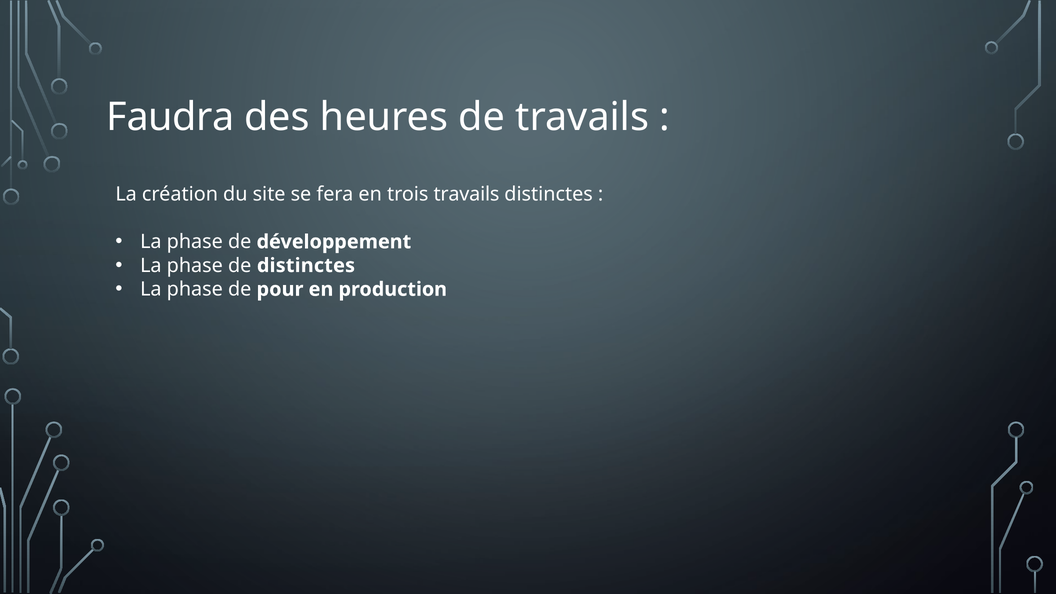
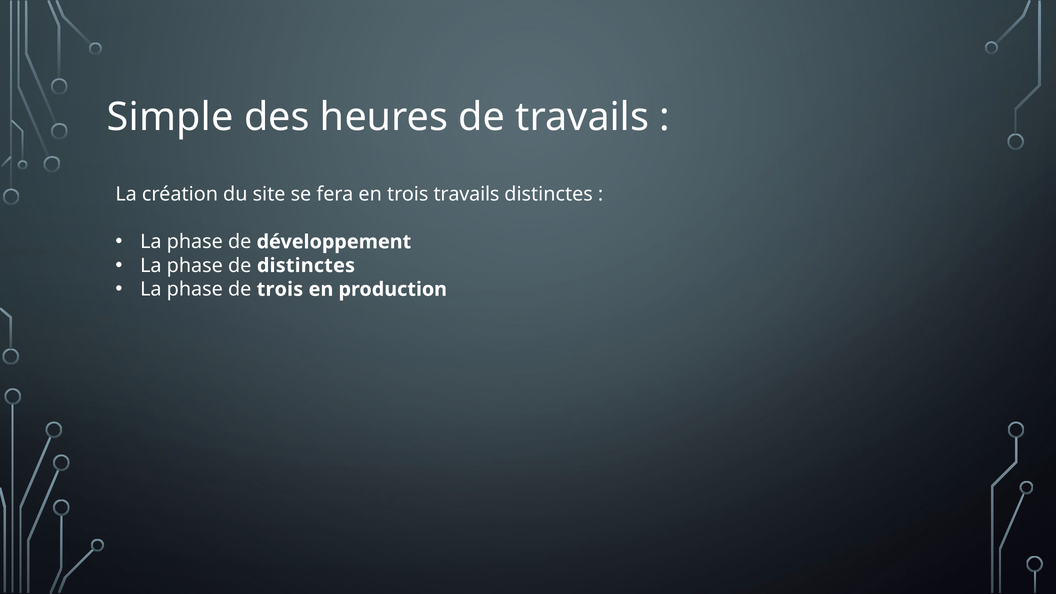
Faudra: Faudra -> Simple
de pour: pour -> trois
